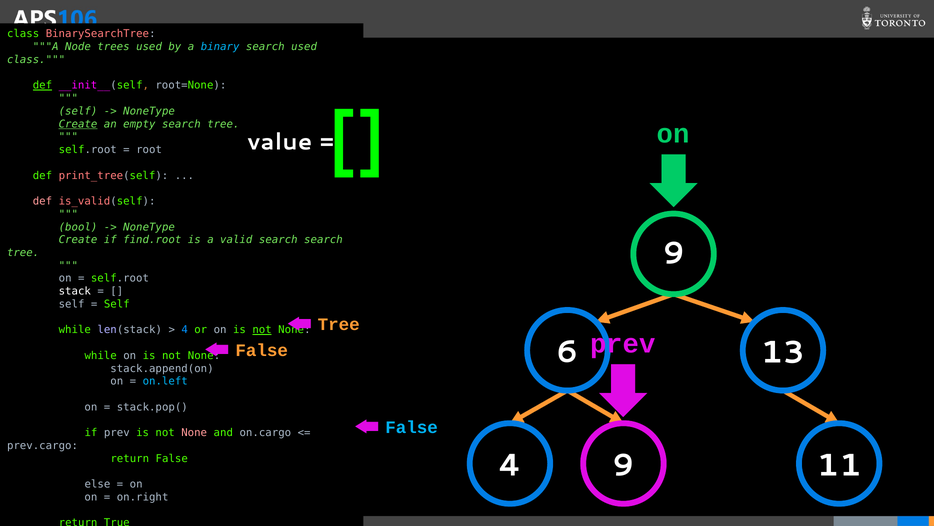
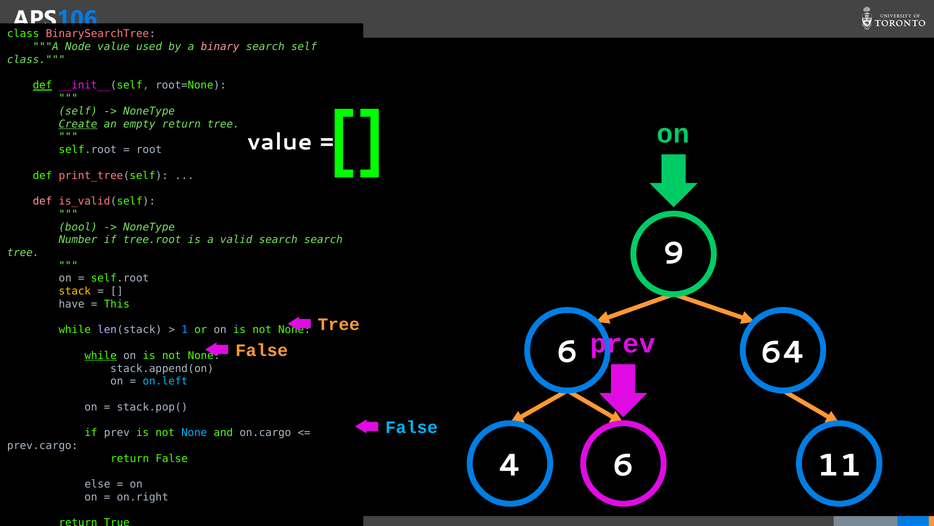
Node trees: trees -> value
binary colour: light blue -> pink
search used: used -> self
empty search: search -> return
Create at (78, 240): Create -> Number
find.root: find.root -> tree.root
stack colour: white -> yellow
self at (72, 304): self -> have
Self at (117, 304): Self -> This
4 at (185, 330): 4 -> 1
not at (262, 330) underline: present -> none
13: 13 -> 64
while at (101, 355) underline: none -> present
None at (194, 432) colour: pink -> light blue
4 9: 9 -> 6
